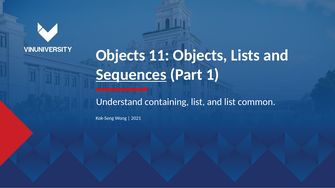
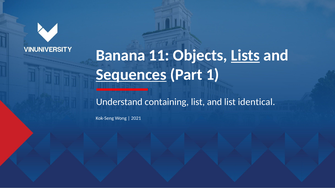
Objects at (120, 55): Objects -> Banana
Lists underline: none -> present
common: common -> identical
